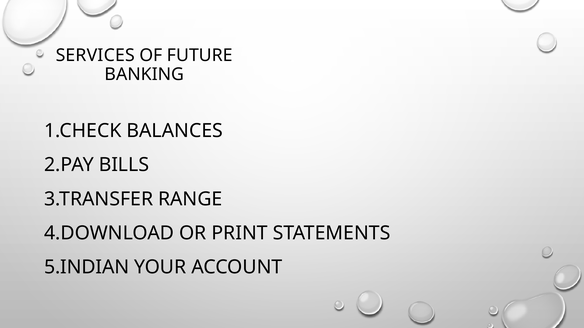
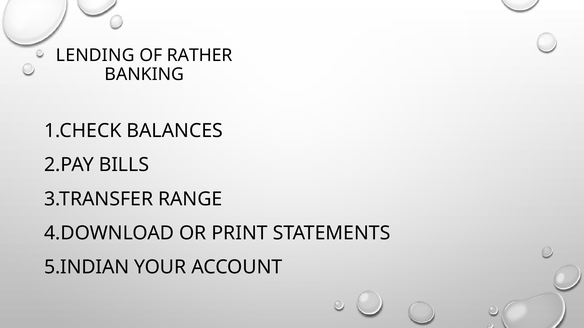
SERVICES: SERVICES -> LENDING
FUTURE: FUTURE -> RATHER
